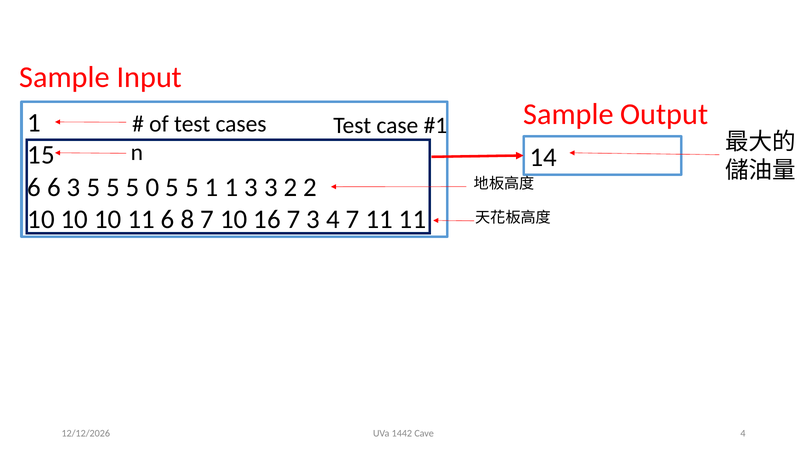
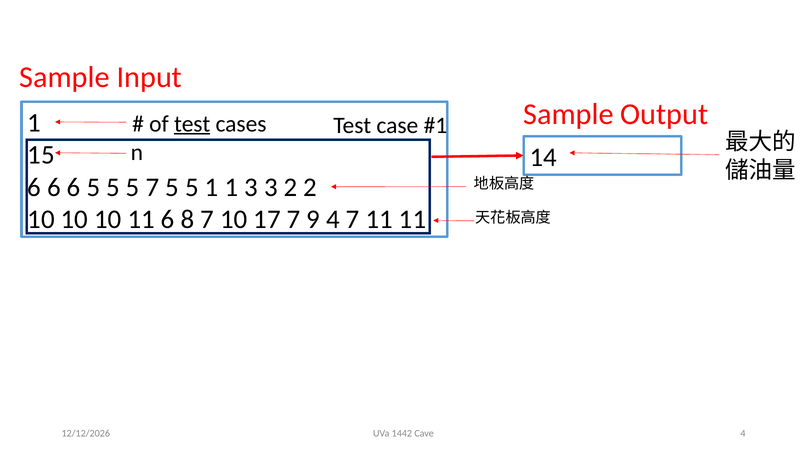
test at (192, 124) underline: none -> present
6 6 3: 3 -> 6
5 0: 0 -> 7
16: 16 -> 17
7 3: 3 -> 9
